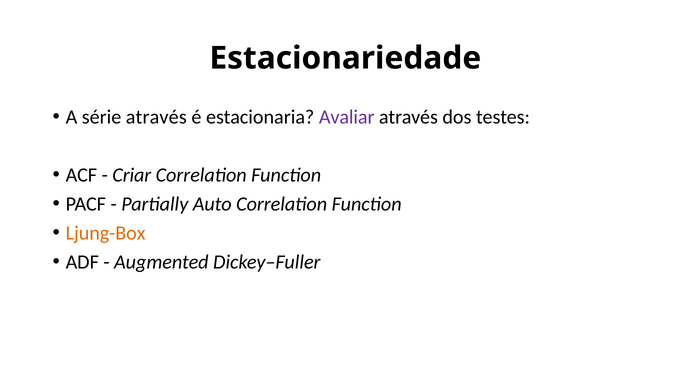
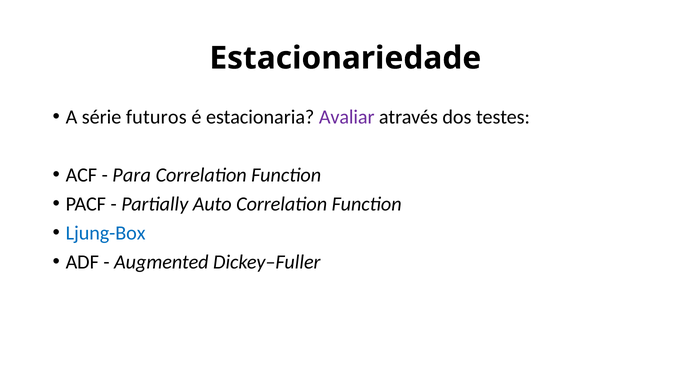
série através: através -> futuros
Criar: Criar -> Para
Ljung-Box colour: orange -> blue
